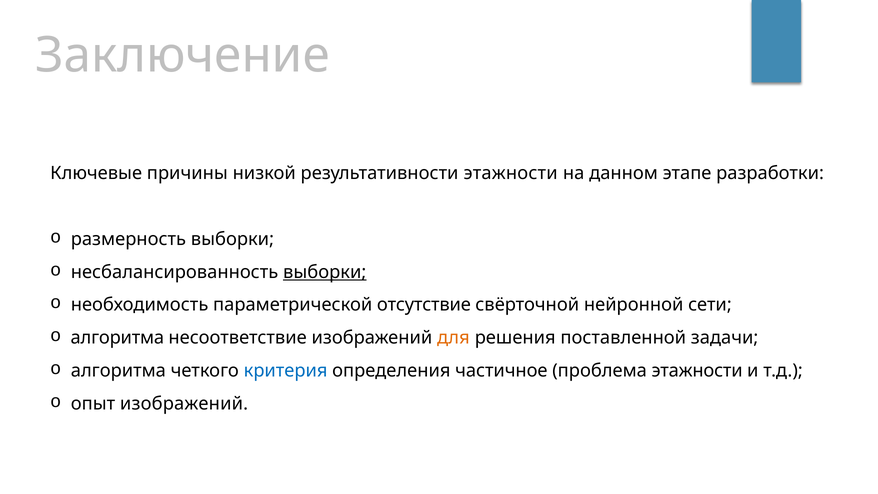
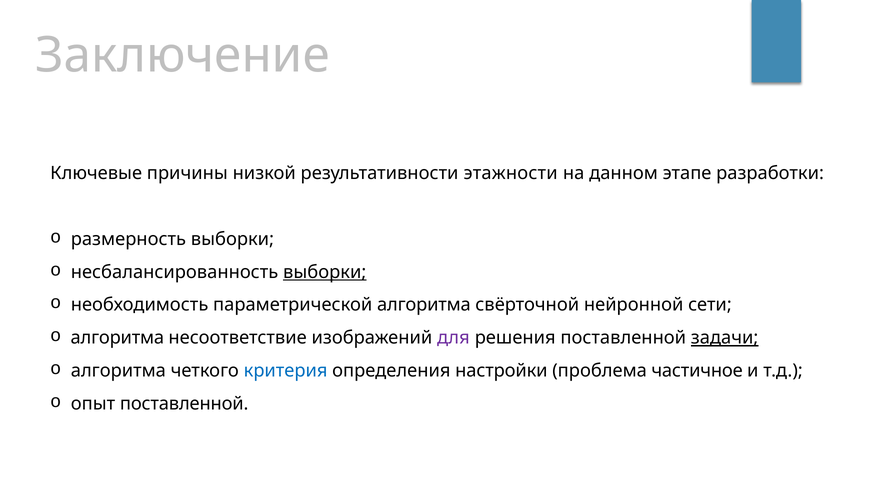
параметрической отсутствие: отсутствие -> алгоритма
для colour: orange -> purple
задачи underline: none -> present
частичное: частичное -> настройки
проблема этажности: этажности -> частичное
опыт изображений: изображений -> поставленной
